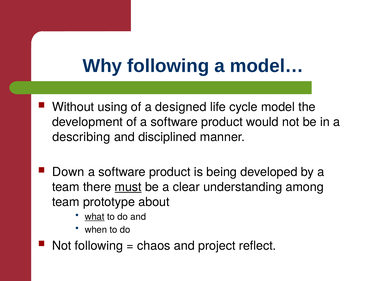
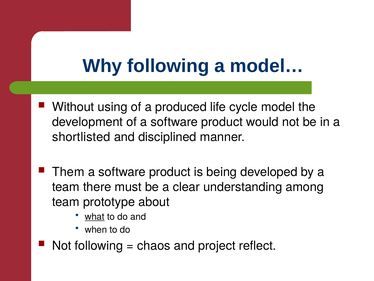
designed: designed -> produced
describing: describing -> shortlisted
Down: Down -> Them
must underline: present -> none
